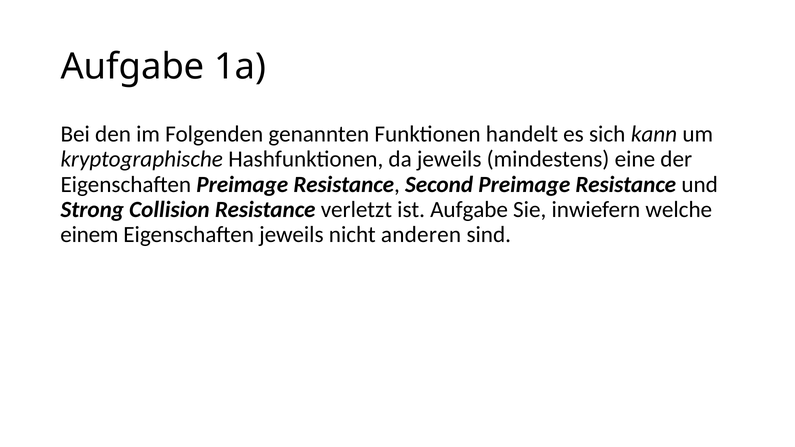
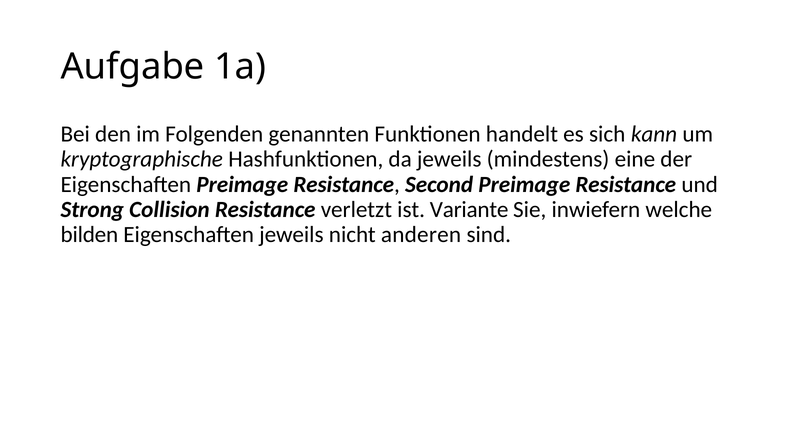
ist Aufgabe: Aufgabe -> Variante
einem: einem -> bilden
